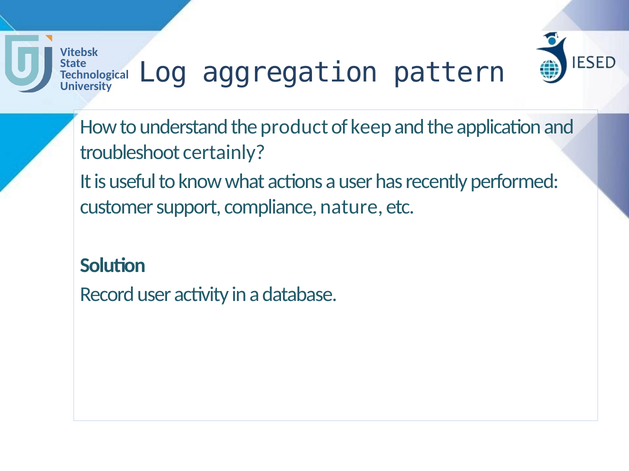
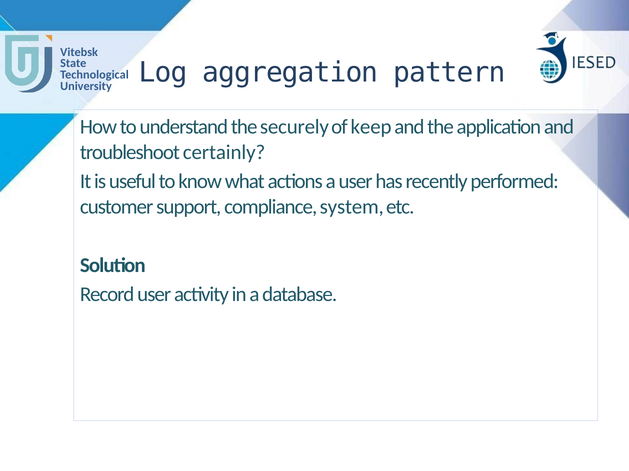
product: product -> securely
nature: nature -> system
